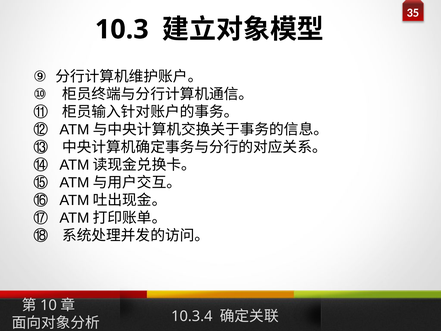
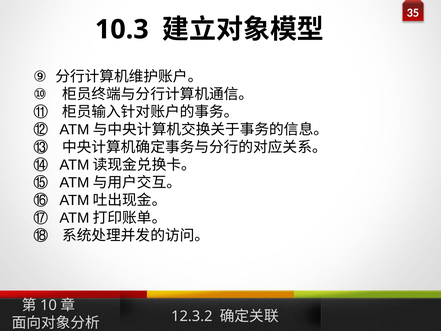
10.3.4: 10.3.4 -> 12.3.2
